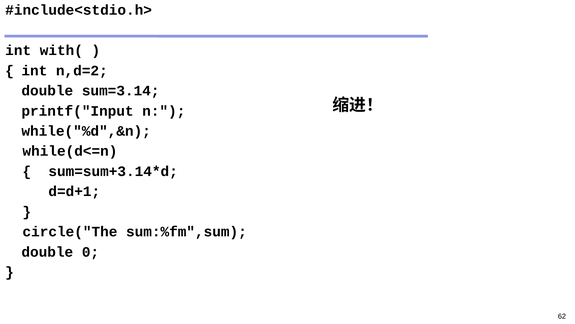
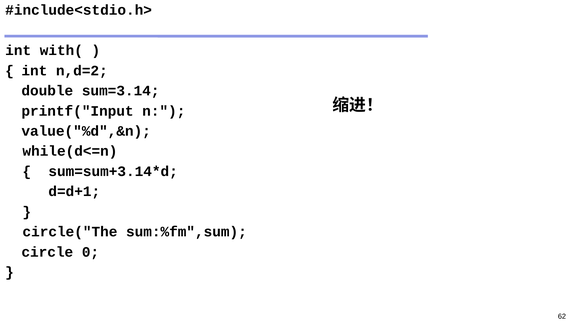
while("%d",&n: while("%d",&n -> value("%d",&n
double at (47, 252): double -> circle
